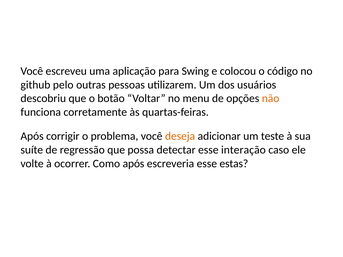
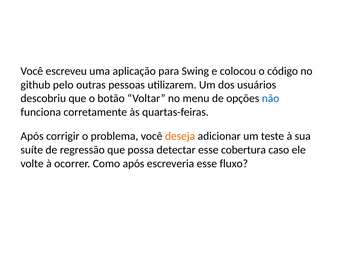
não colour: orange -> blue
interação: interação -> cobertura
estas: estas -> fluxo
